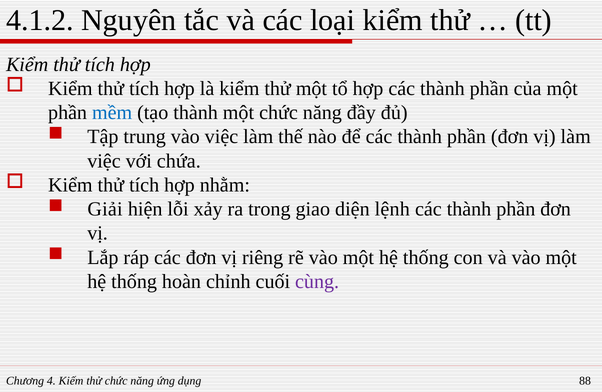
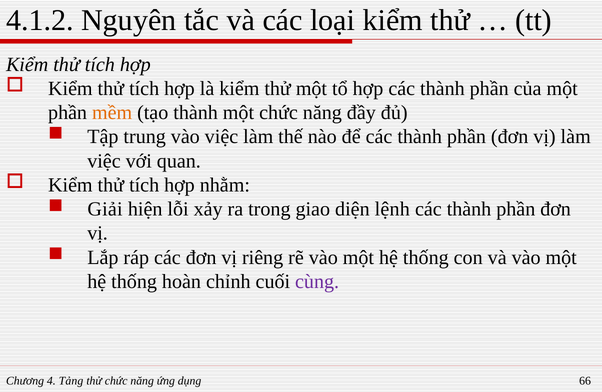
mềm colour: blue -> orange
chứa: chứa -> quan
Kiếm: Kiếm -> Tảng
88: 88 -> 66
